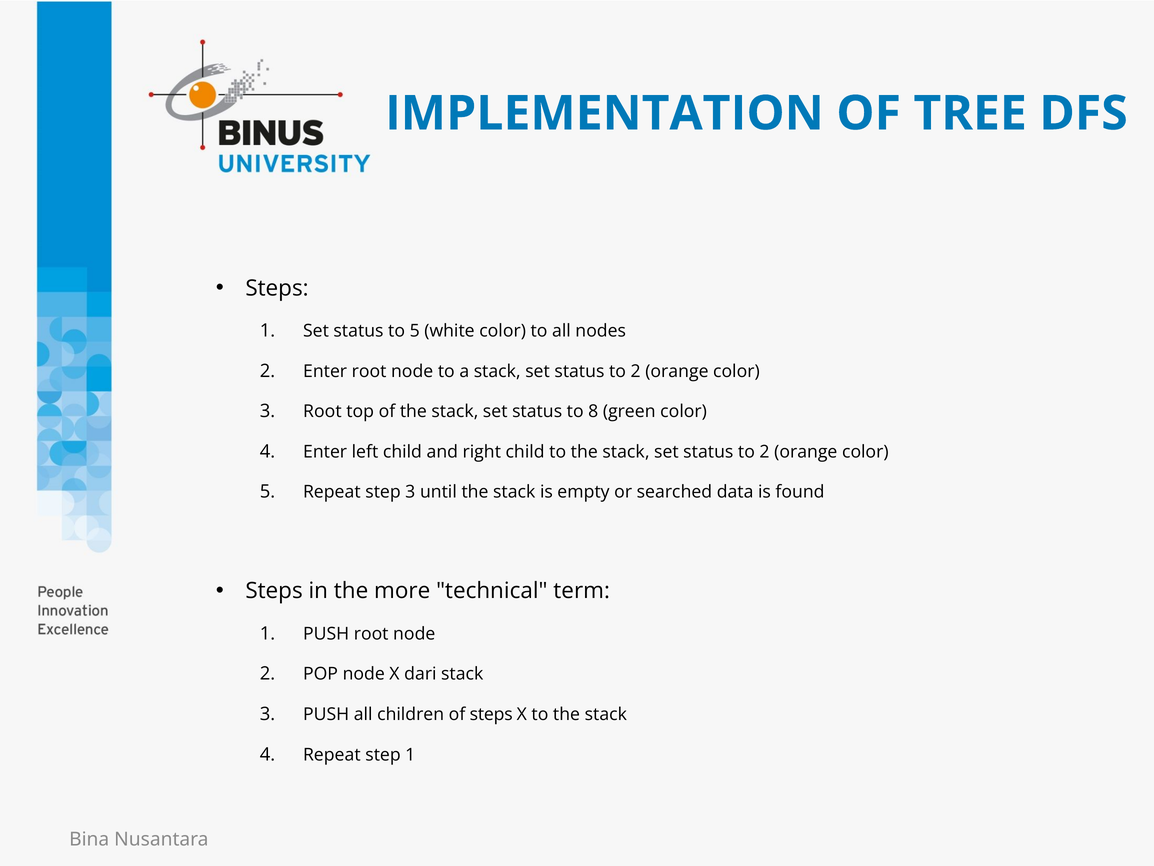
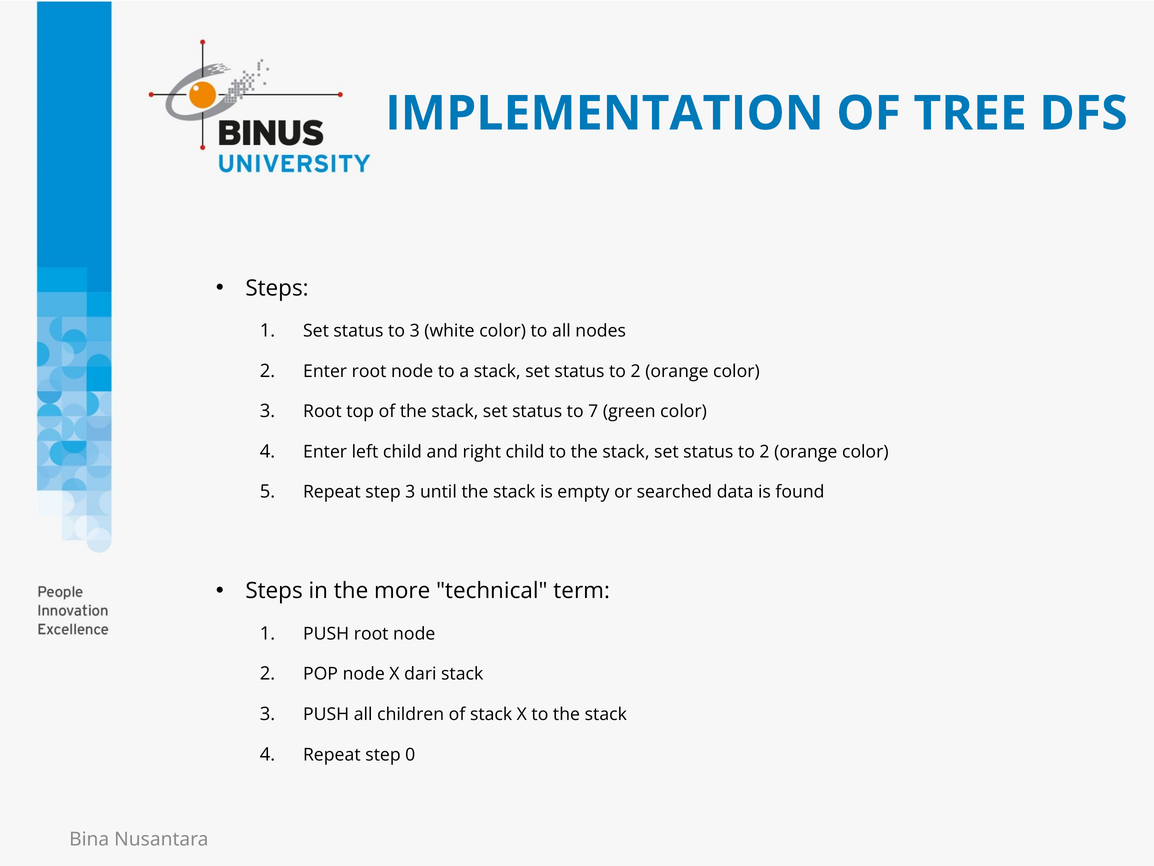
to 5: 5 -> 3
8: 8 -> 7
of steps: steps -> stack
step 1: 1 -> 0
